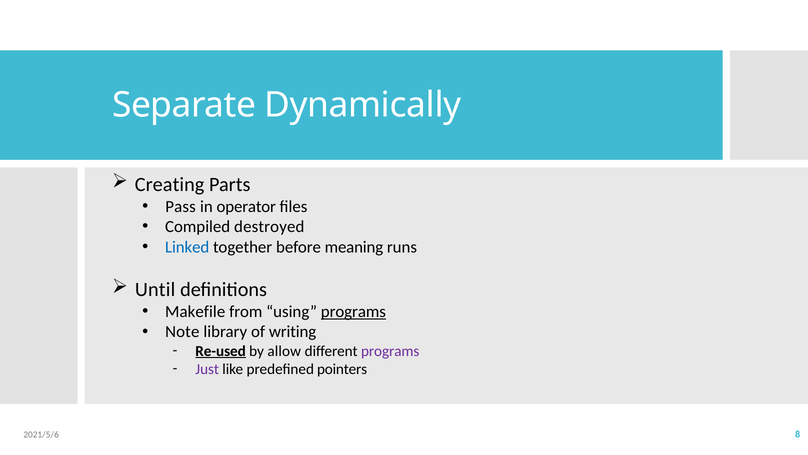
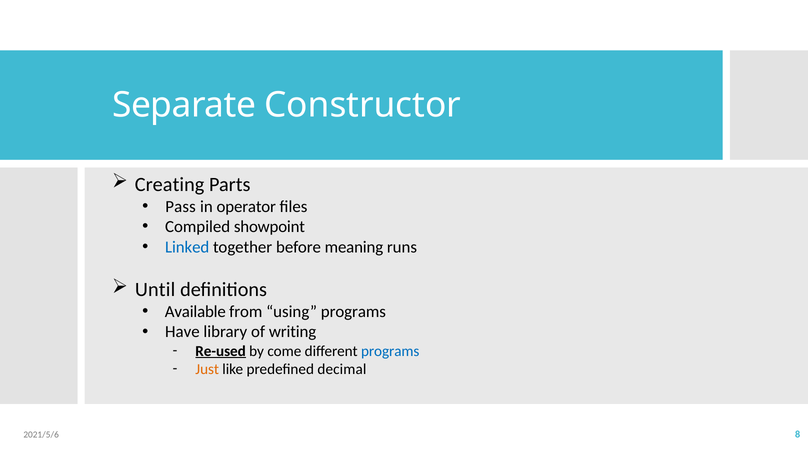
Dynamically: Dynamically -> Constructor
destroyed: destroyed -> showpoint
Makefile: Makefile -> Available
programs at (353, 311) underline: present -> none
Note: Note -> Have
allow: allow -> come
programs at (390, 351) colour: purple -> blue
Just colour: purple -> orange
pointers: pointers -> decimal
